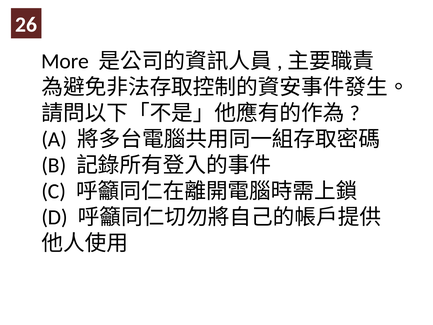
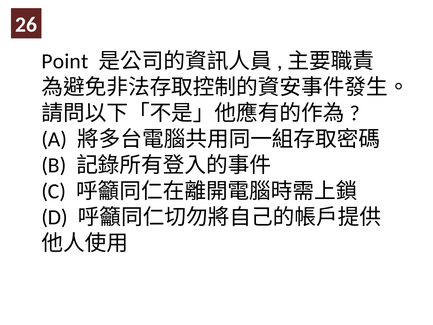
More: More -> Point
